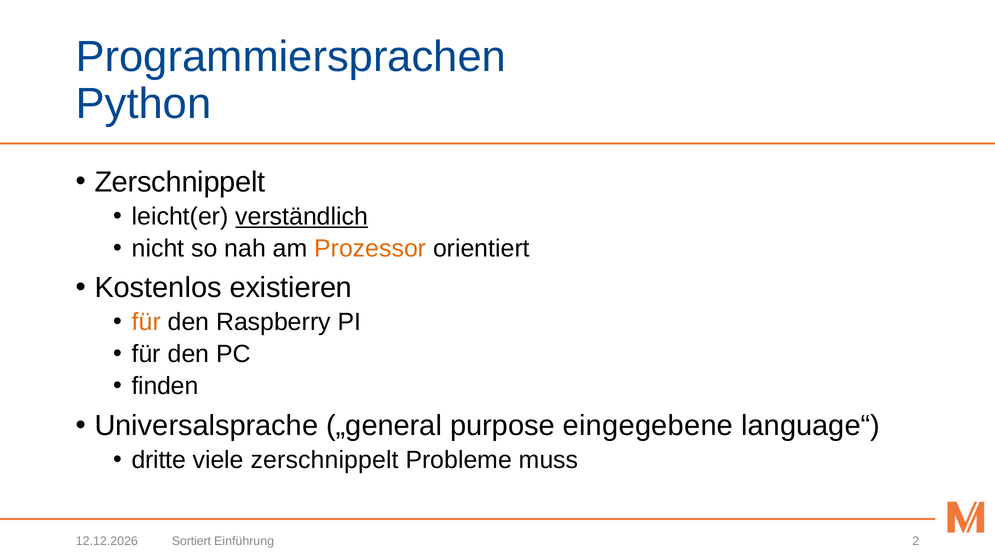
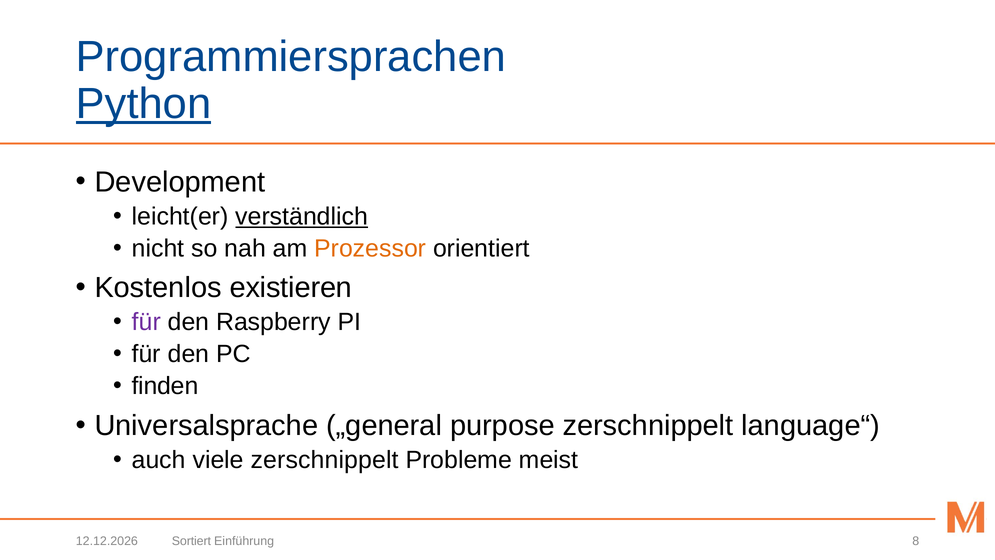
Python underline: none -> present
Zerschnippelt at (180, 182): Zerschnippelt -> Development
für at (146, 322) colour: orange -> purple
purpose eingegebene: eingegebene -> zerschnippelt
dritte: dritte -> auch
muss: muss -> meist
2: 2 -> 8
